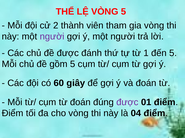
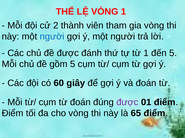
VÒNG 5: 5 -> 1
người at (52, 37) colour: purple -> blue
04: 04 -> 65
